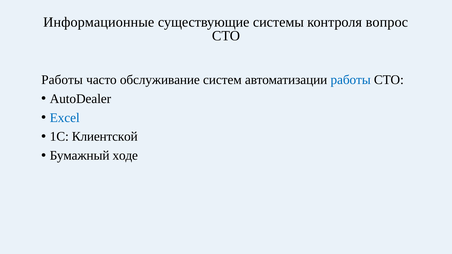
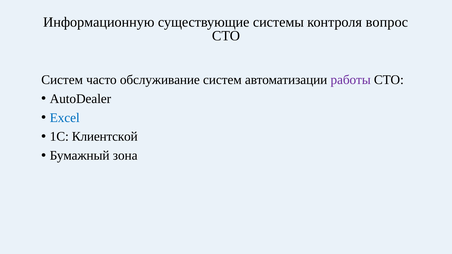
Информационные: Информационные -> Информационную
Работы at (62, 80): Работы -> Систем
работы at (351, 80) colour: blue -> purple
ходе: ходе -> зона
